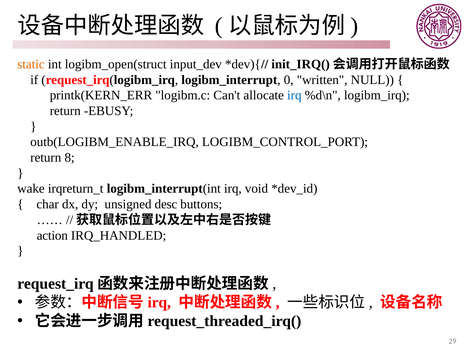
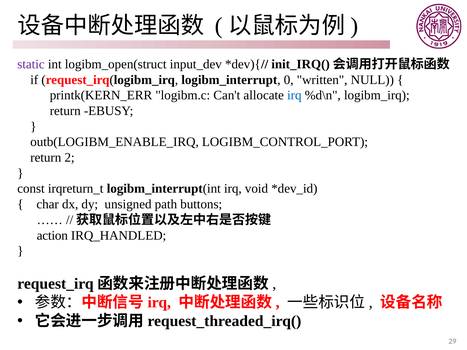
static colour: orange -> purple
8: 8 -> 2
wake: wake -> const
desc: desc -> path
